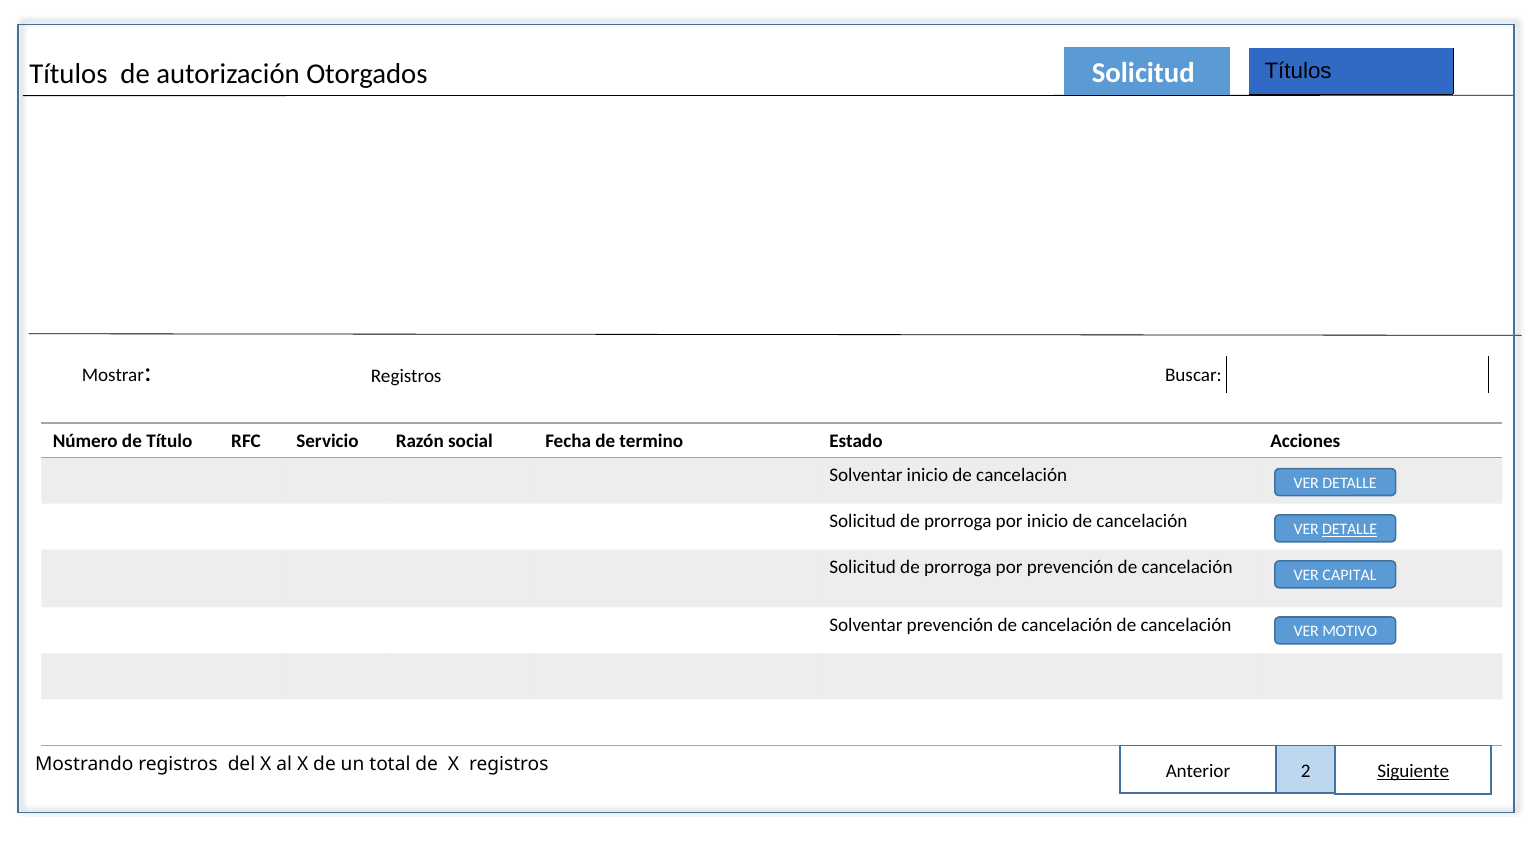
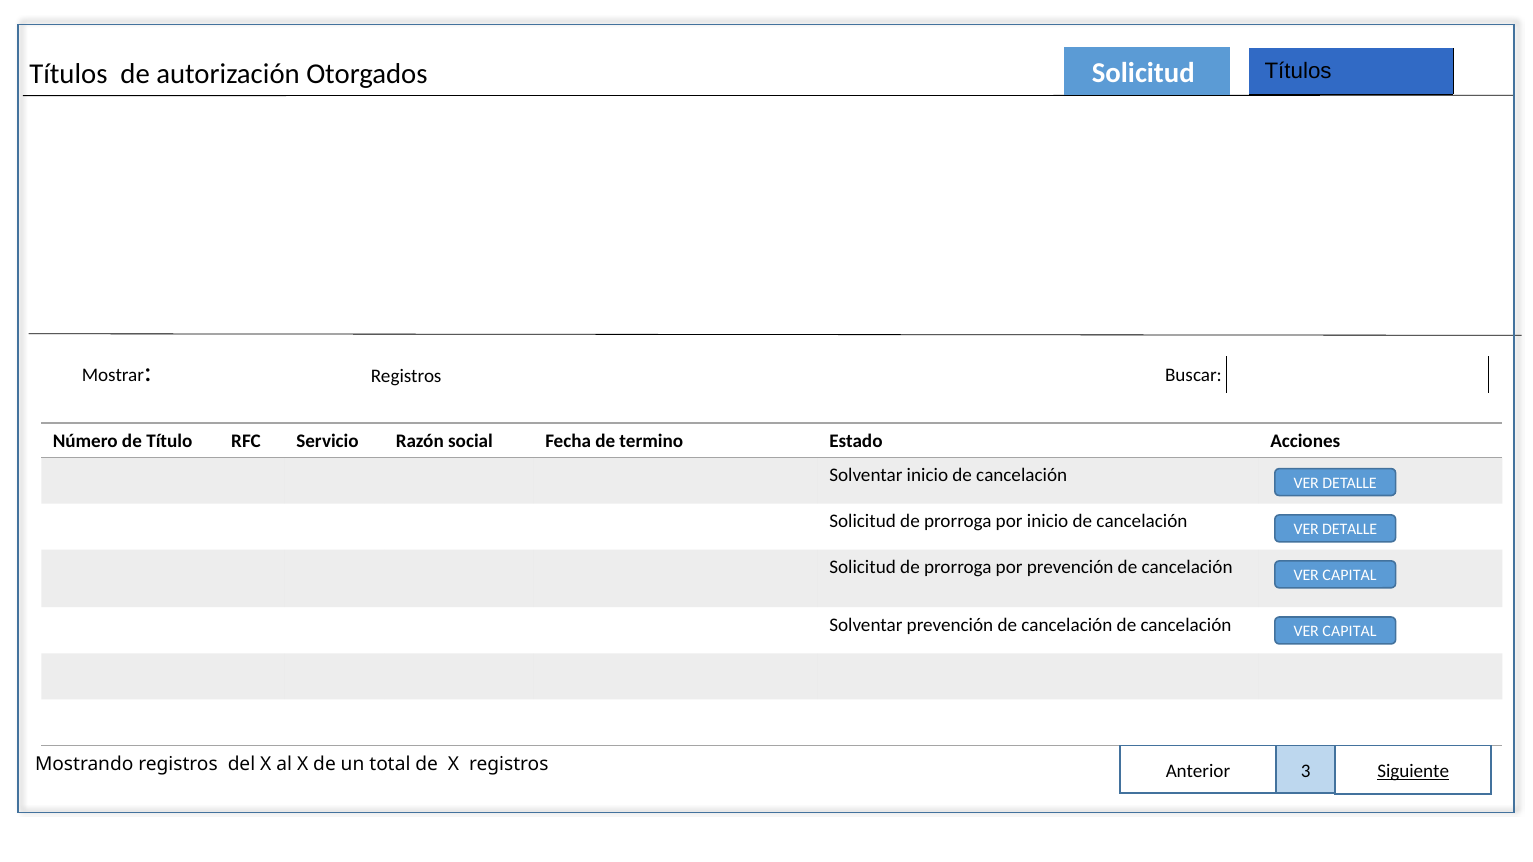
DETALLE at (1350, 530) underline: present -> none
MOTIVO at (1350, 632): MOTIVO -> CAPITAL
2: 2 -> 3
